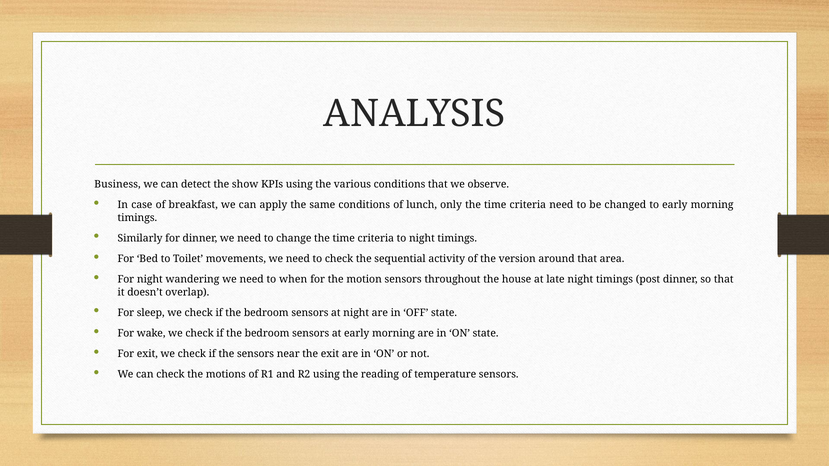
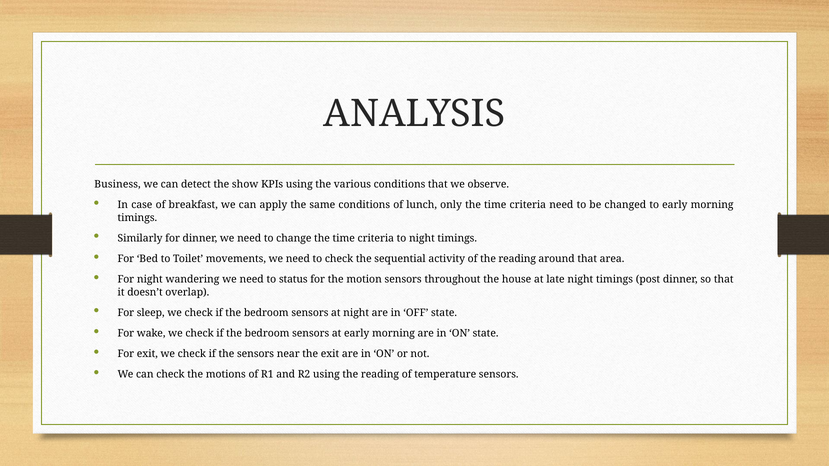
of the version: version -> reading
when: when -> status
